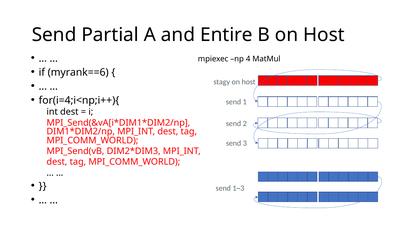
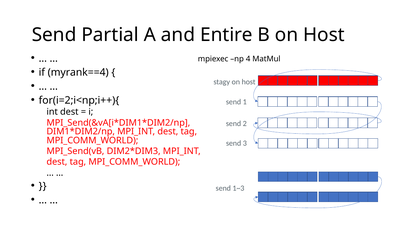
myrank==6: myrank==6 -> myrank==4
for(i=4;i<np;i++){: for(i=4;i<np;i++){ -> for(i=2;i<np;i++){
